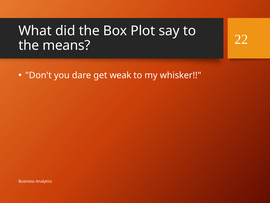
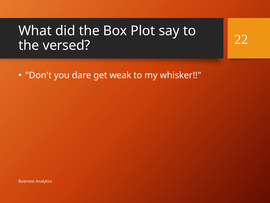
means: means -> versed
